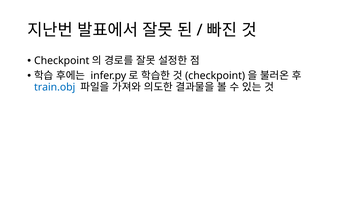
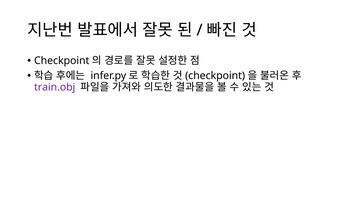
train.obj colour: blue -> purple
